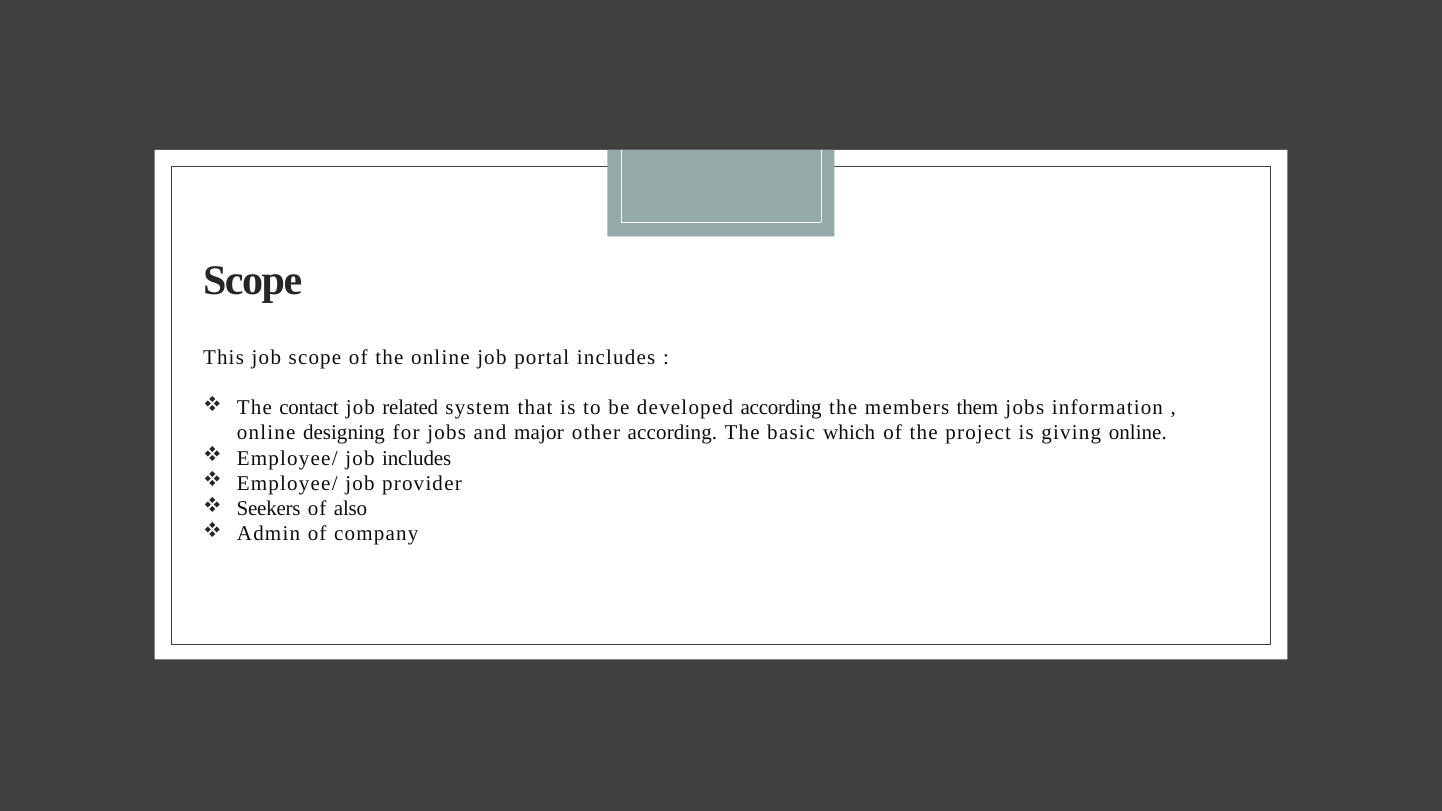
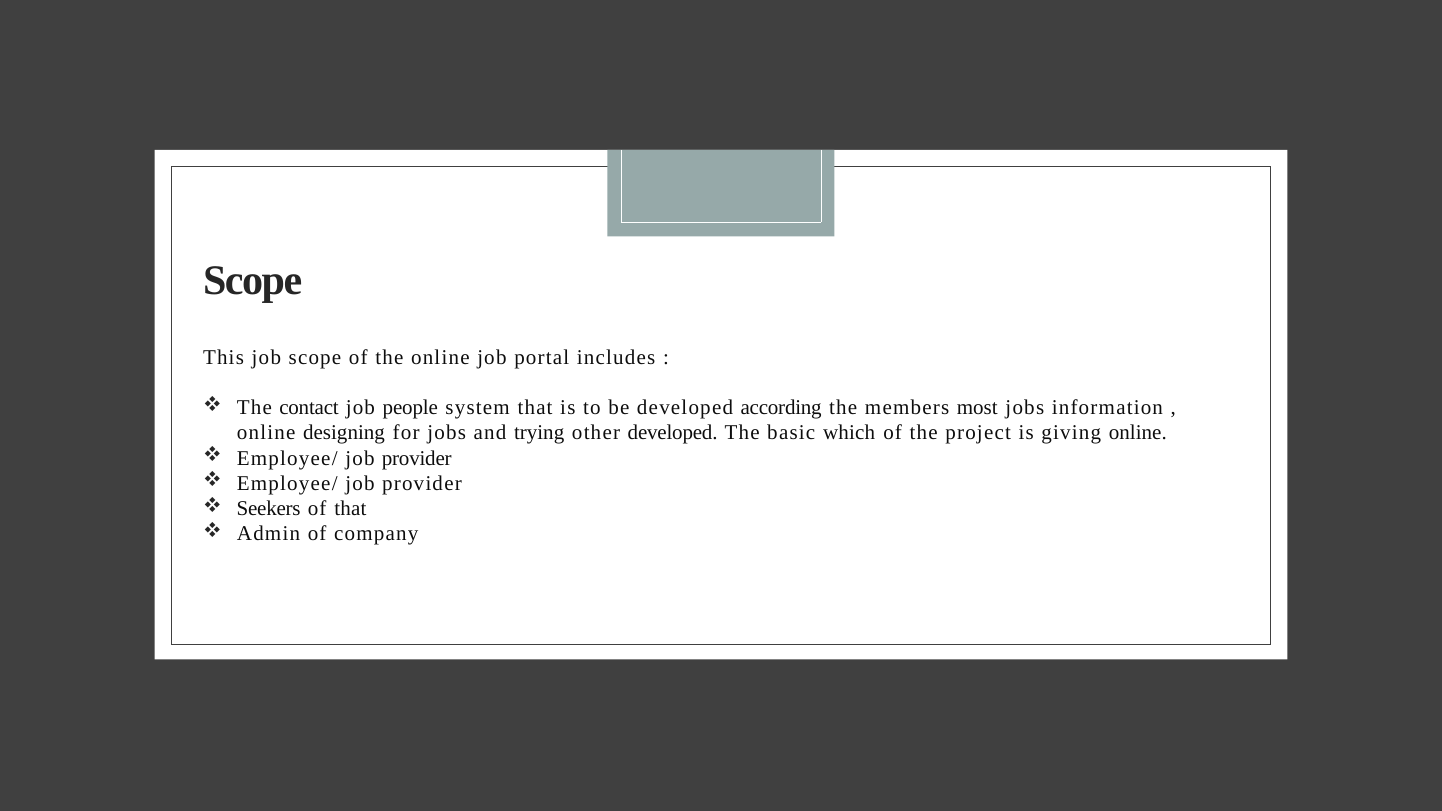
related: related -> people
them: them -> most
major: major -> trying
other according: according -> developed
includes at (417, 458): includes -> provider
of also: also -> that
